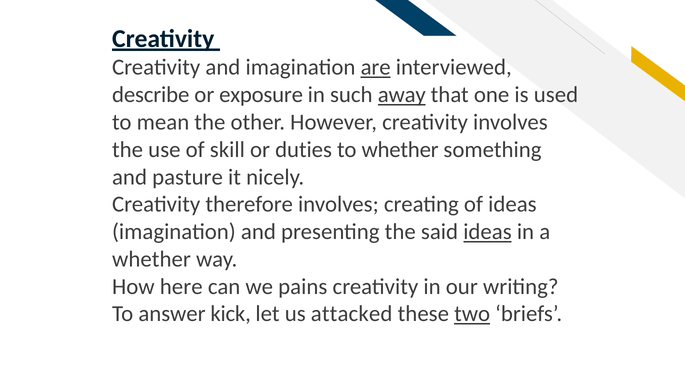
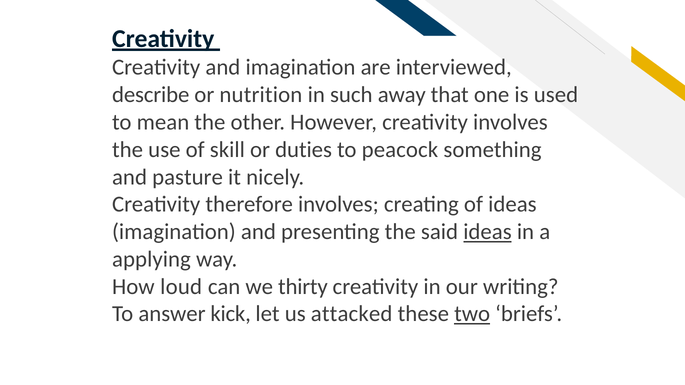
are underline: present -> none
exposure: exposure -> nutrition
away underline: present -> none
to whether: whether -> peacock
whether at (151, 259): whether -> applying
here: here -> loud
pains: pains -> thirty
